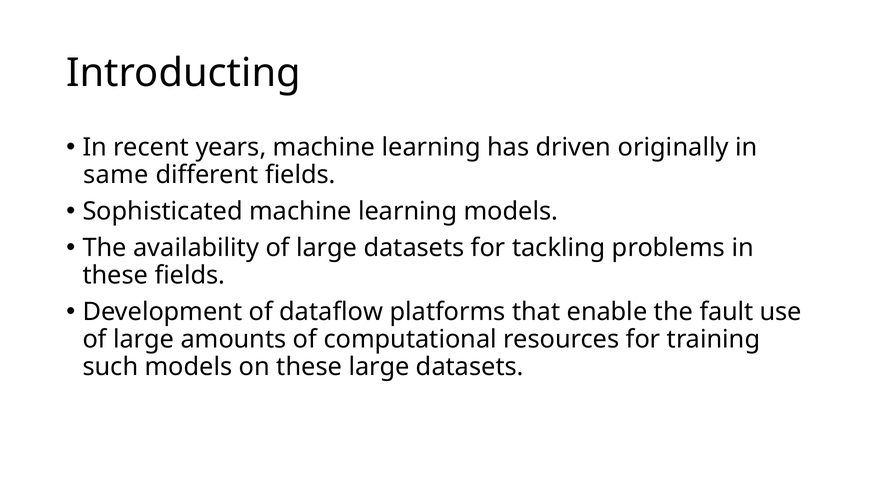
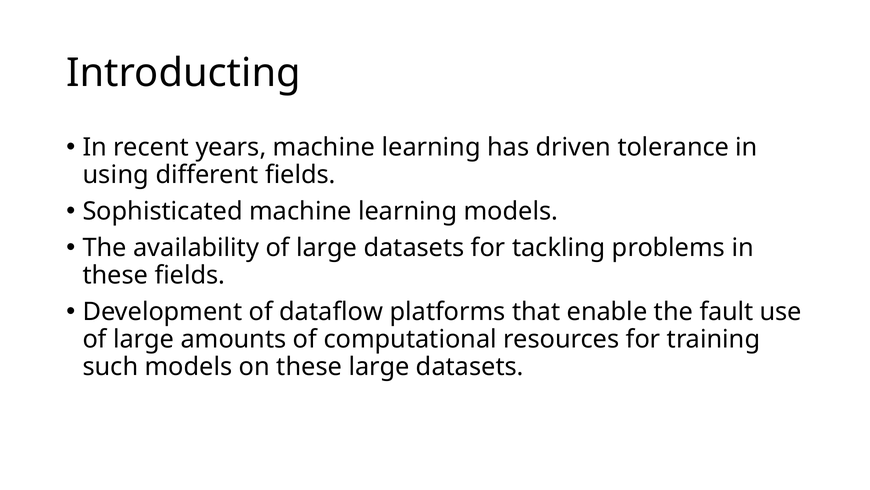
originally: originally -> tolerance
same: same -> using
